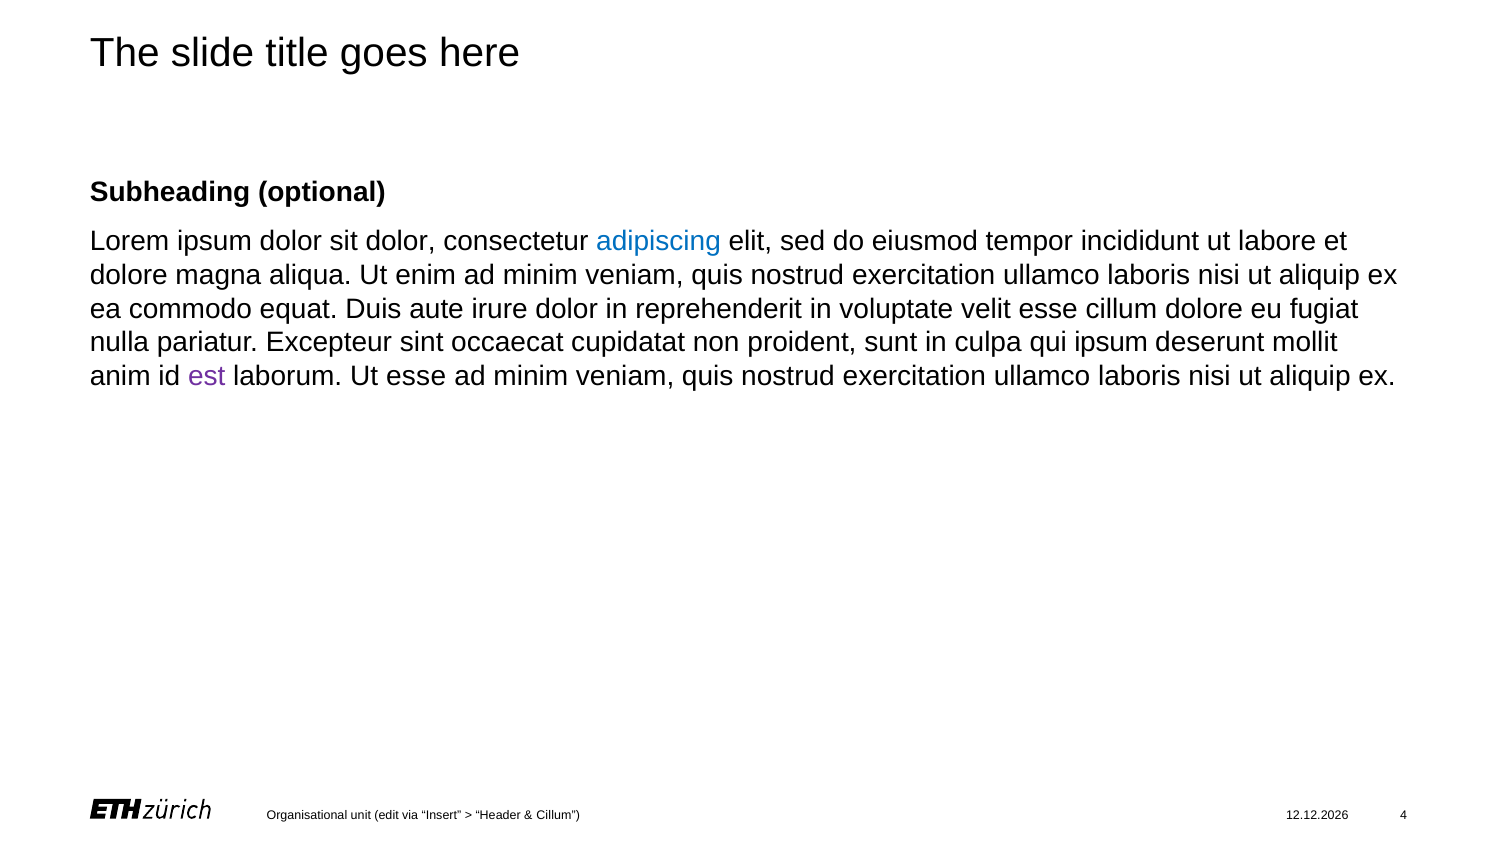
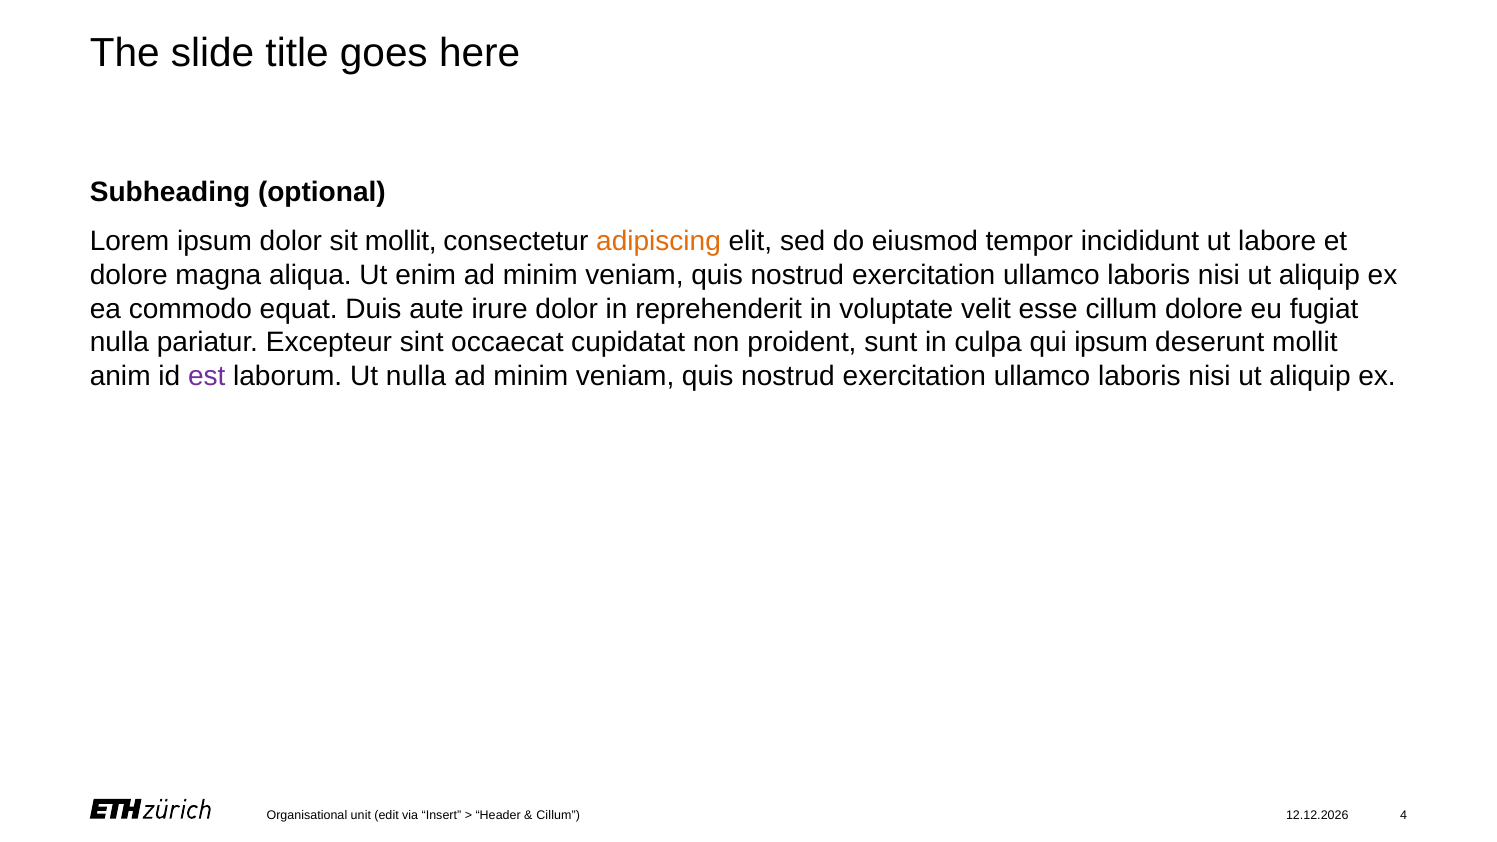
sit dolor: dolor -> mollit
adipiscing colour: blue -> orange
Ut esse: esse -> nulla
